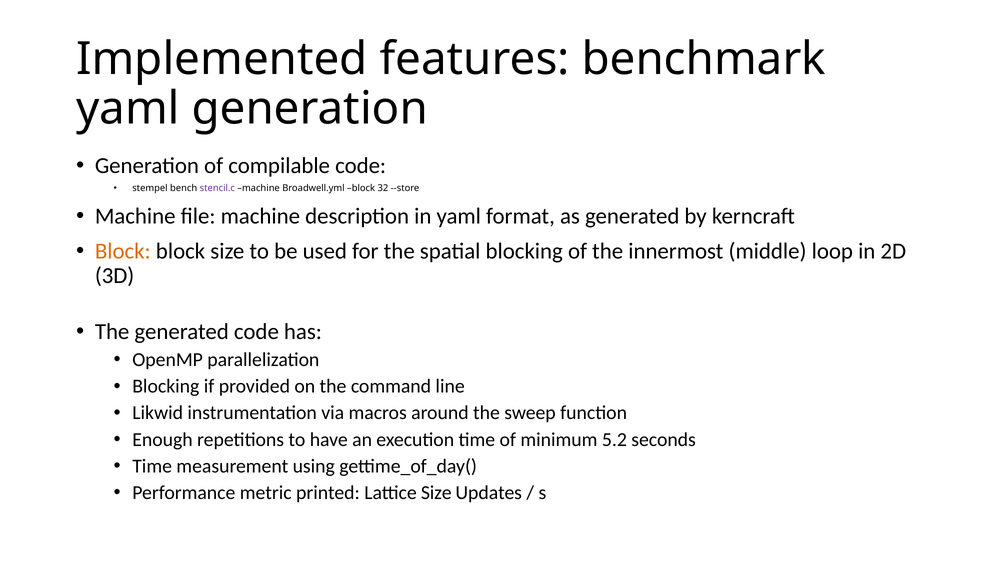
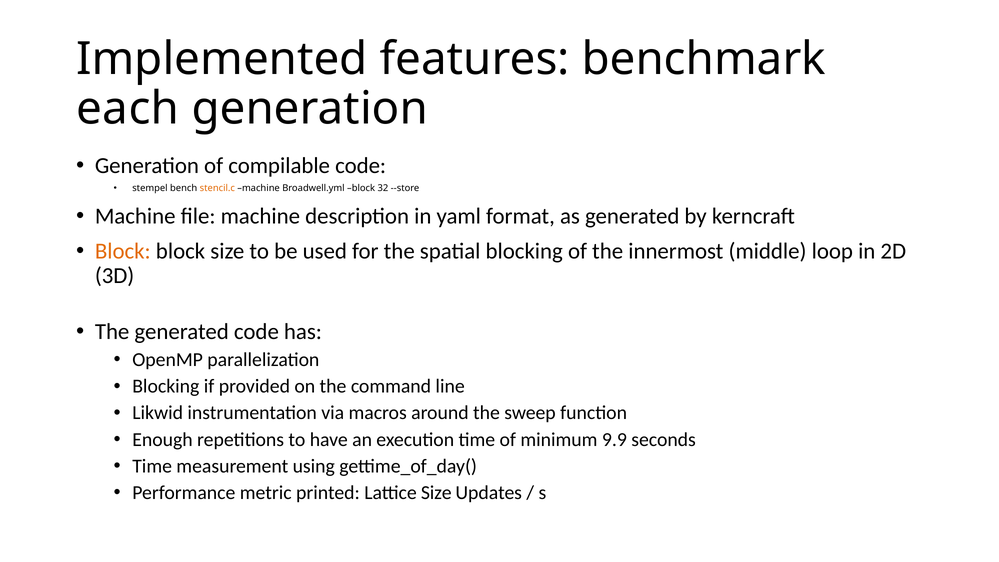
yaml at (128, 109): yaml -> each
stencil.c colour: purple -> orange
5.2: 5.2 -> 9.9
